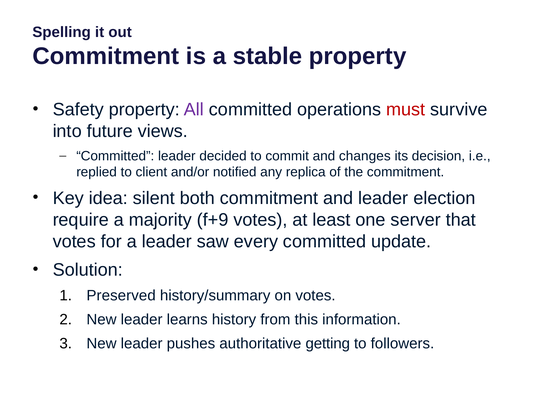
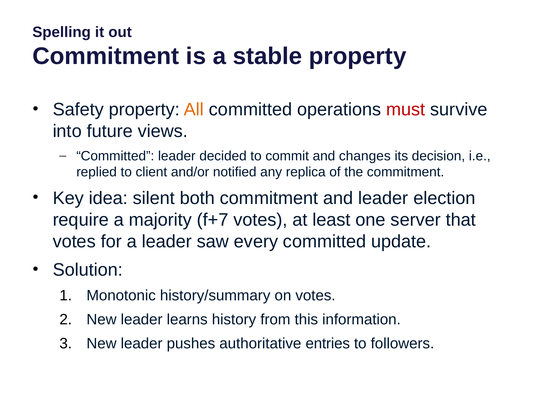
All colour: purple -> orange
f+9: f+9 -> f+7
Preserved: Preserved -> Monotonic
getting: getting -> entries
